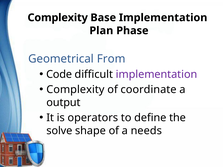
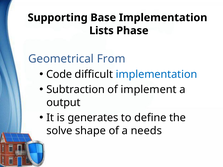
Complexity at (58, 18): Complexity -> Supporting
Plan: Plan -> Lists
implementation at (157, 74) colour: purple -> blue
Complexity at (75, 90): Complexity -> Subtraction
coordinate: coordinate -> implement
operators: operators -> generates
